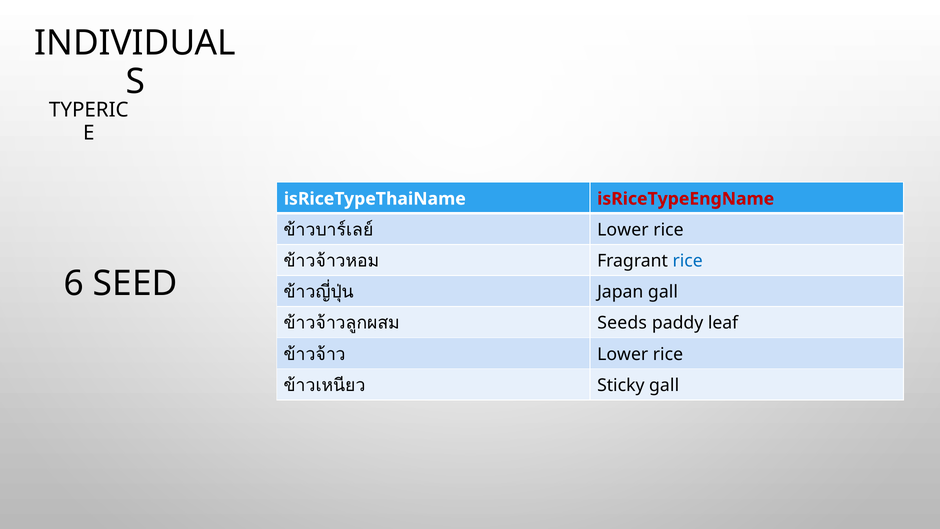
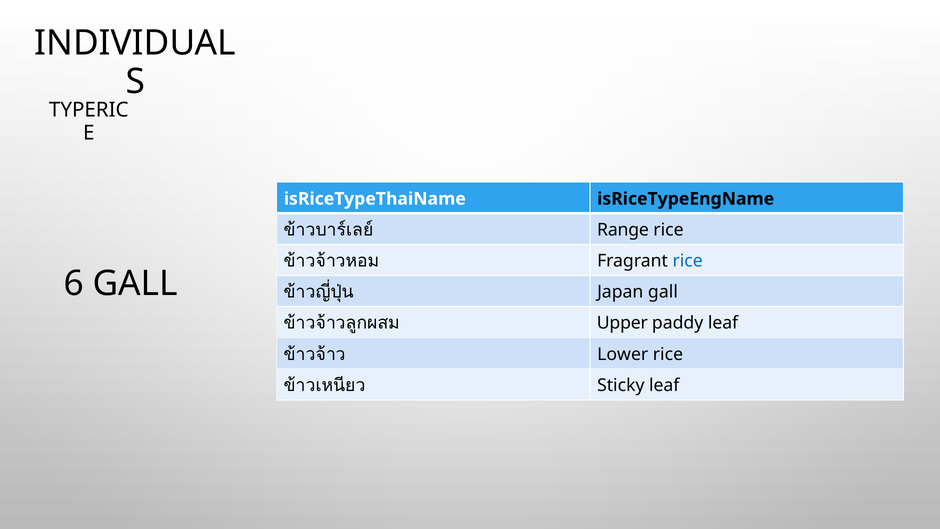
isRiceTypeEngName colour: red -> black
Lower at (623, 230): Lower -> Range
6 SEED: SEED -> GALL
Seeds: Seeds -> Upper
Sticky gall: gall -> leaf
